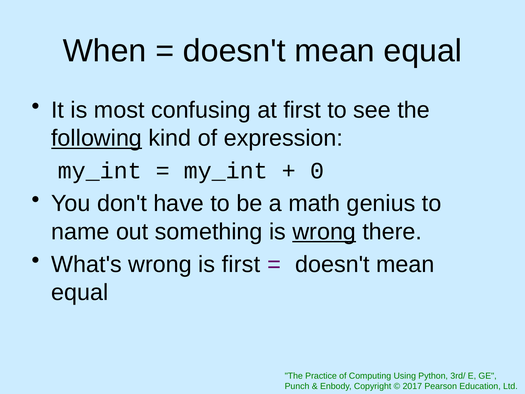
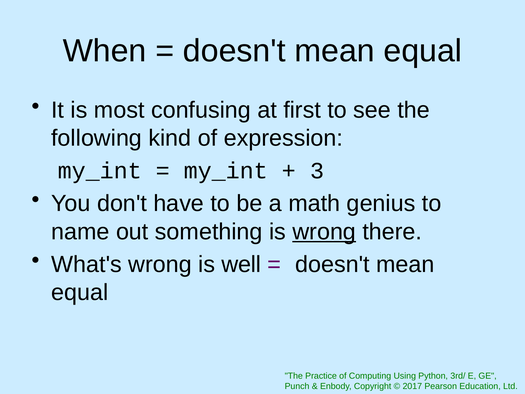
following underline: present -> none
0: 0 -> 3
is first: first -> well
